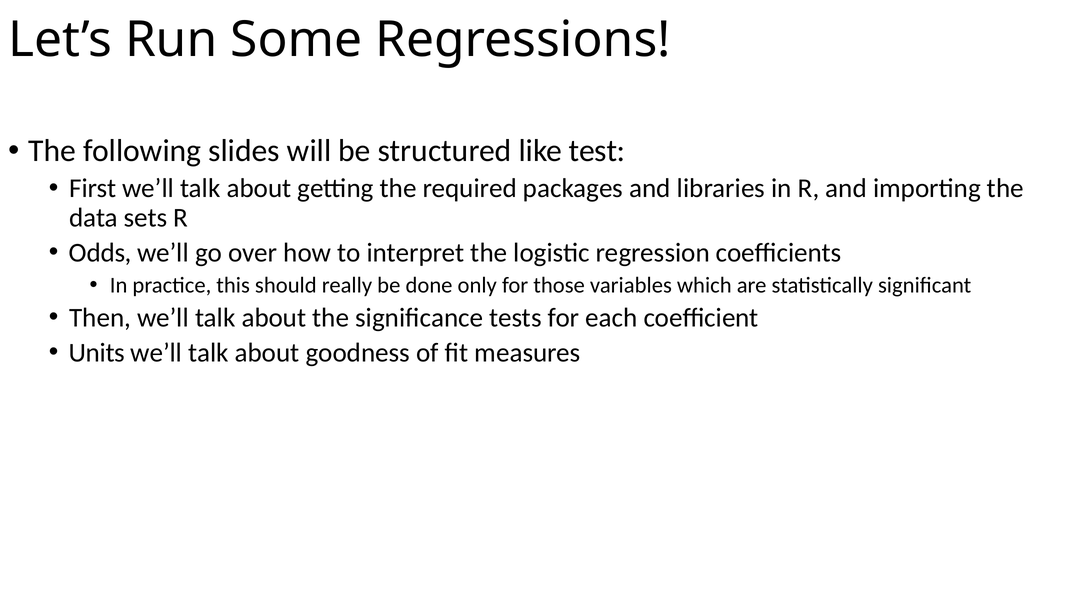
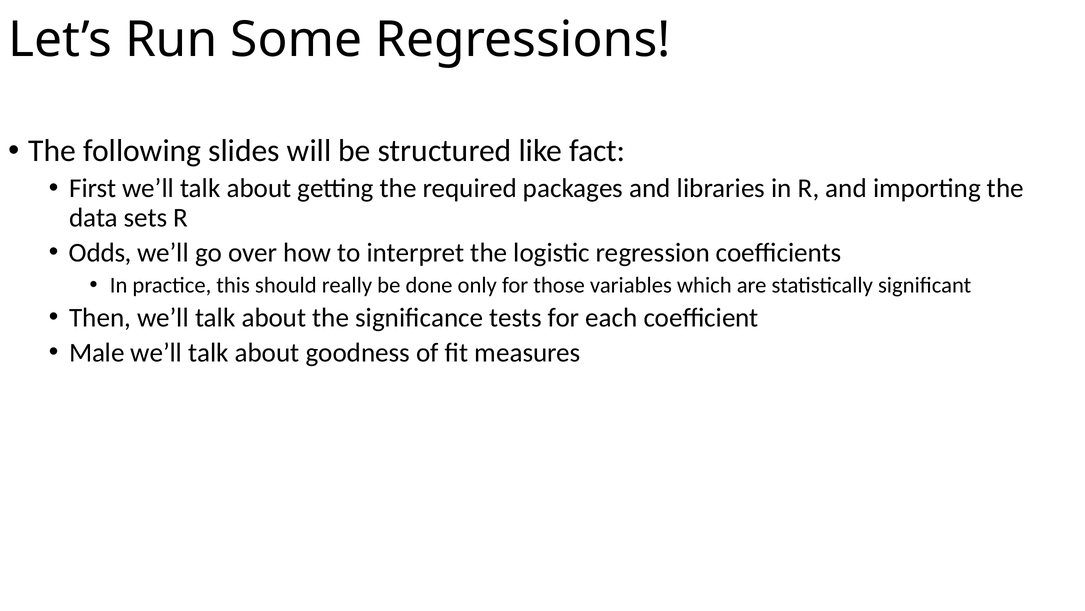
test: test -> fact
Units: Units -> Male
